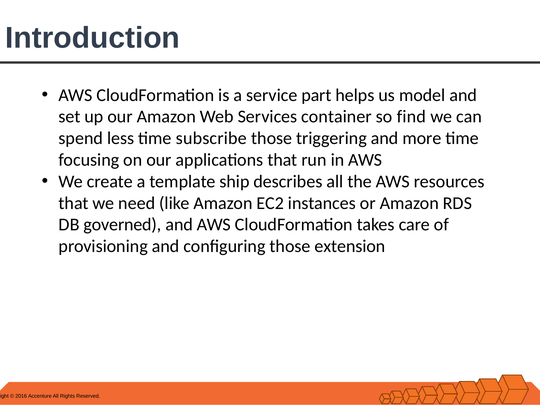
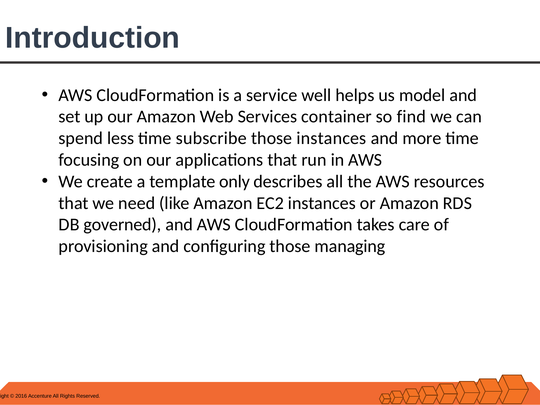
part: part -> well
those triggering: triggering -> instances
ship: ship -> only
extension: extension -> managing
